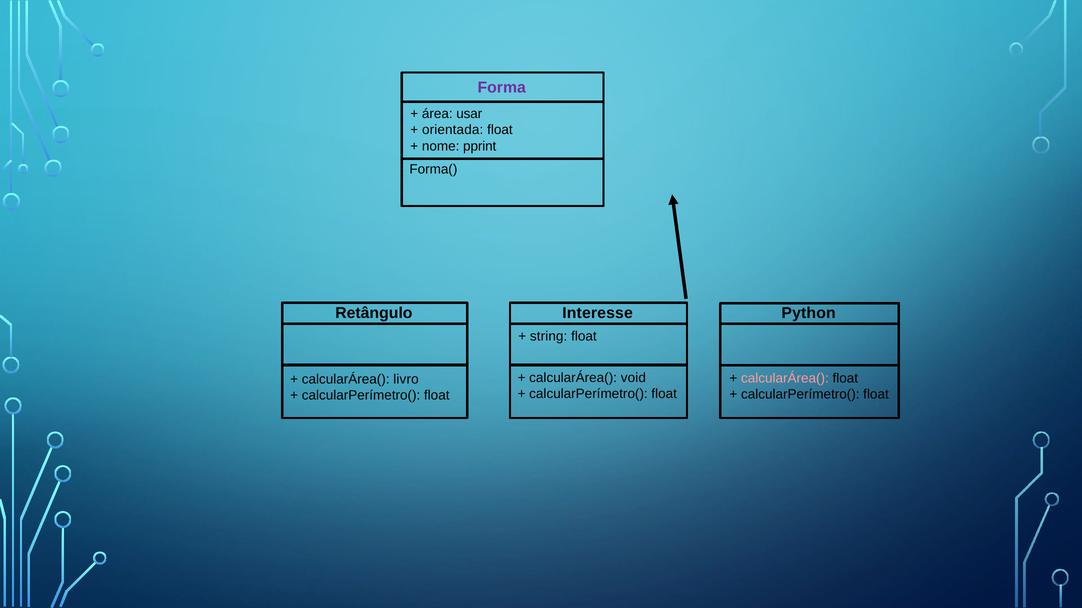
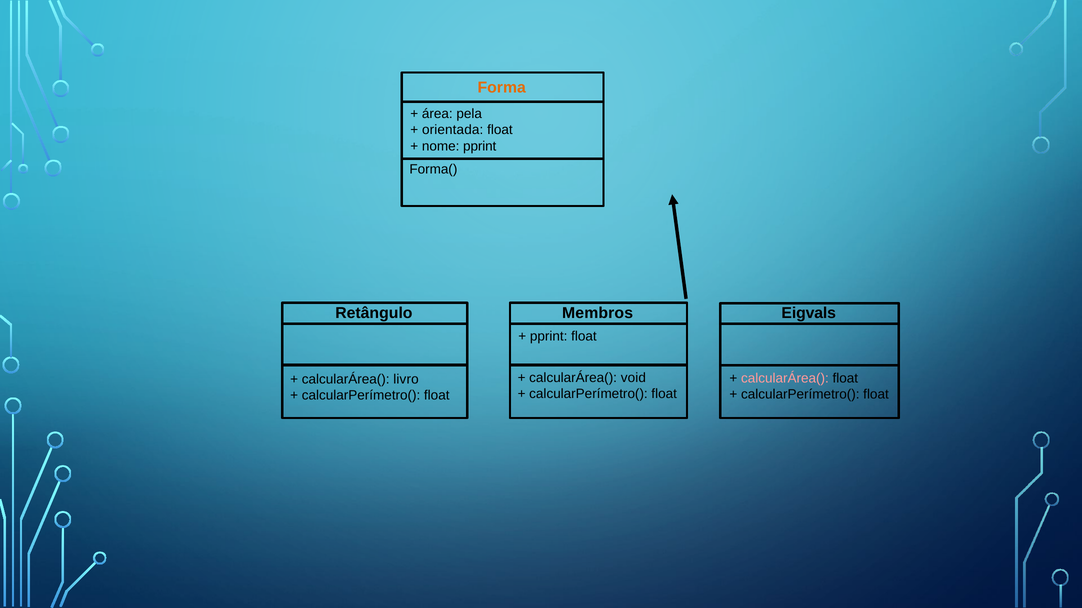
Forma colour: purple -> orange
usar: usar -> pela
Interesse: Interesse -> Membros
Python: Python -> Eigvals
string at (549, 336): string -> pprint
